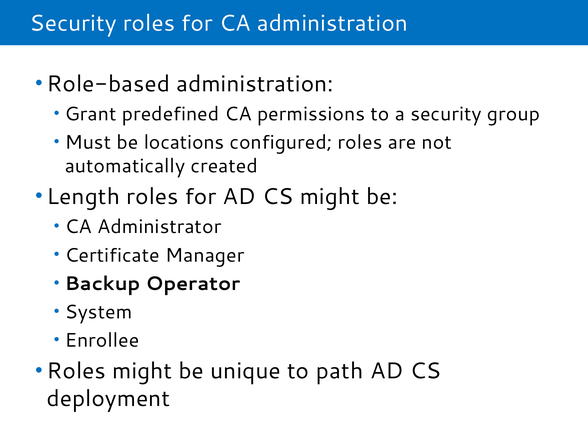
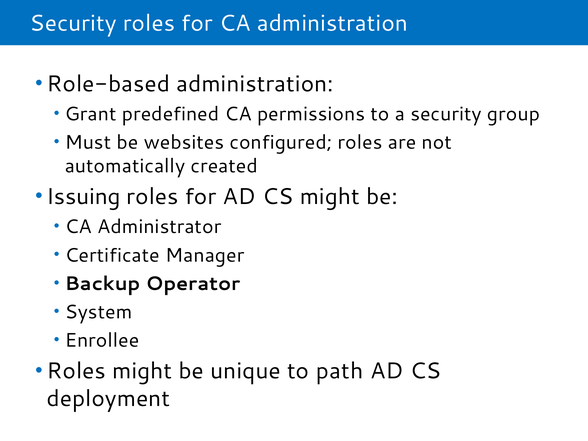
locations: locations -> websites
Length: Length -> Issuing
